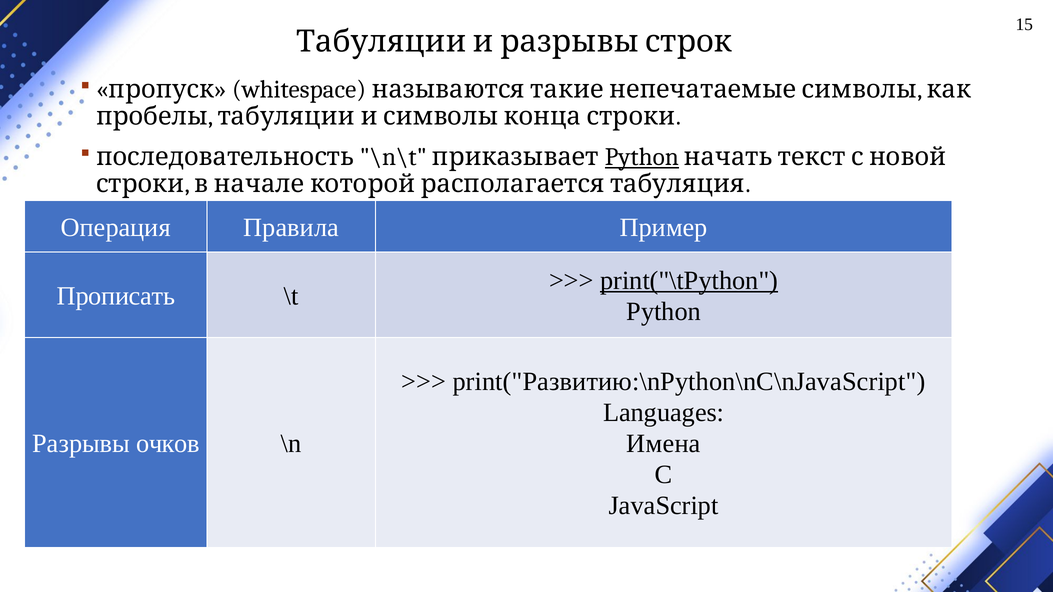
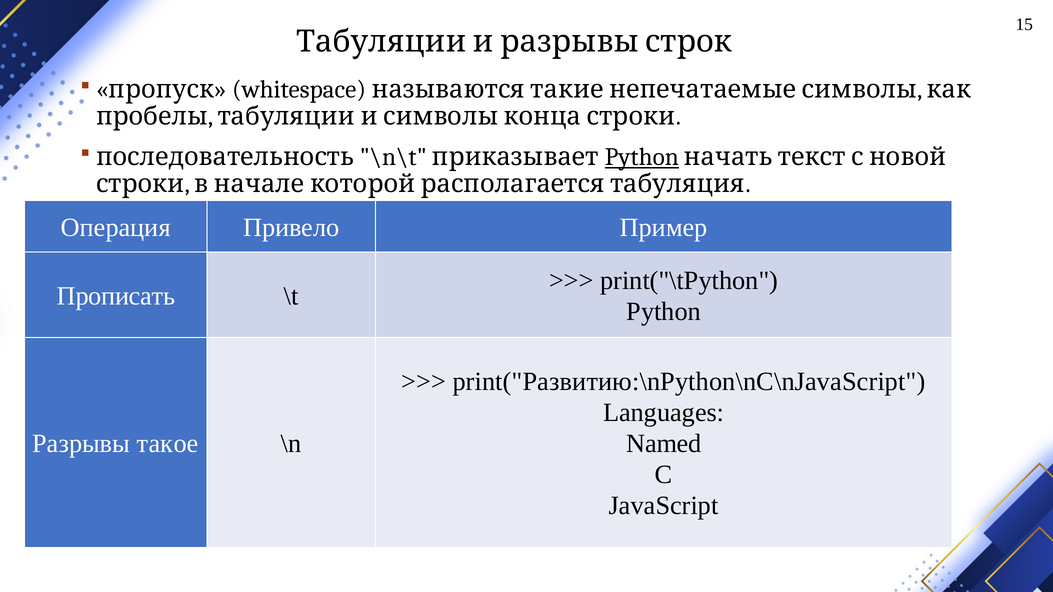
Правила: Правила -> Привело
print("\tPython underline: present -> none
очков: очков -> такое
Имена: Имена -> Named
